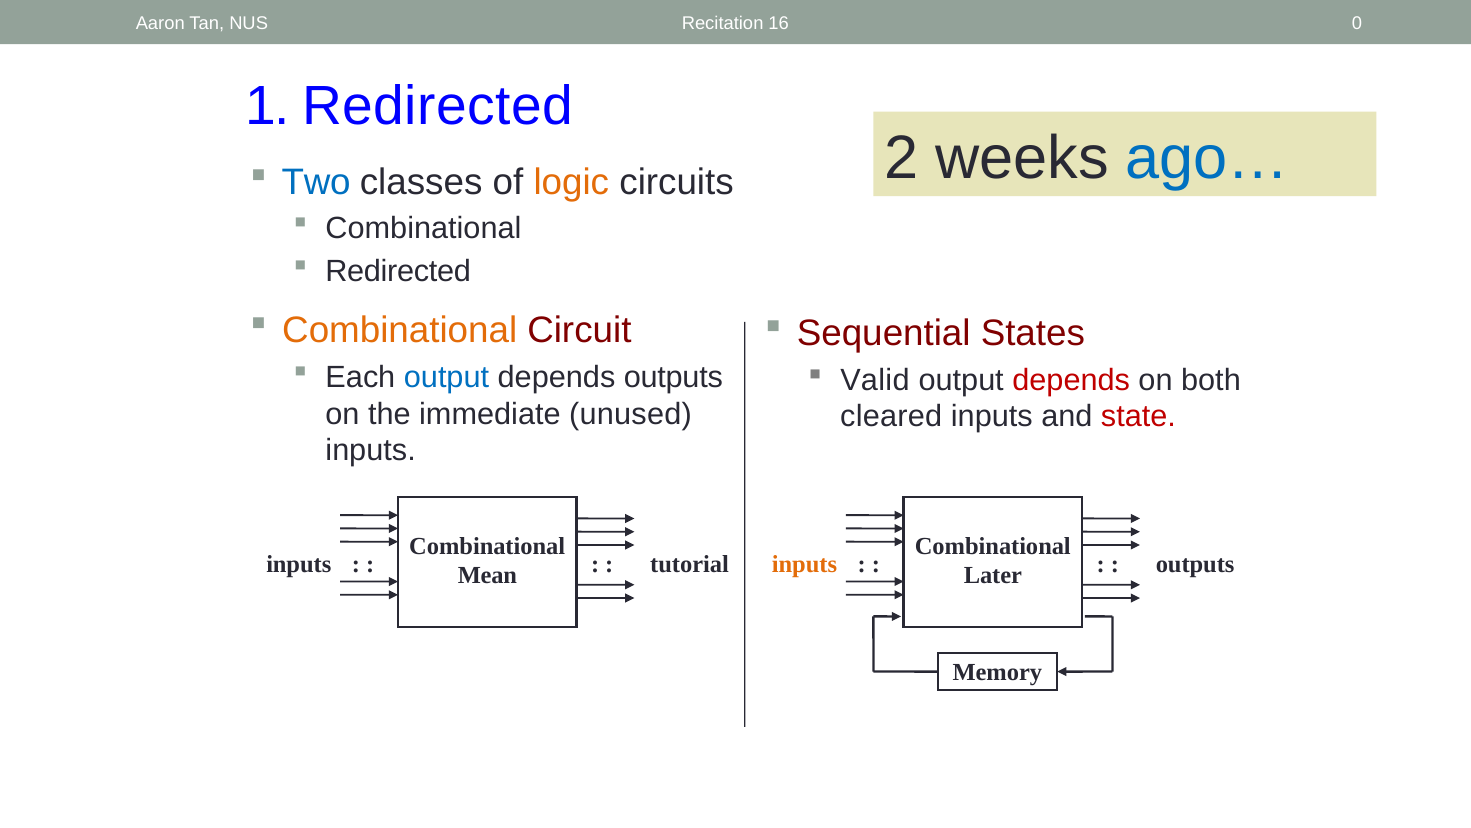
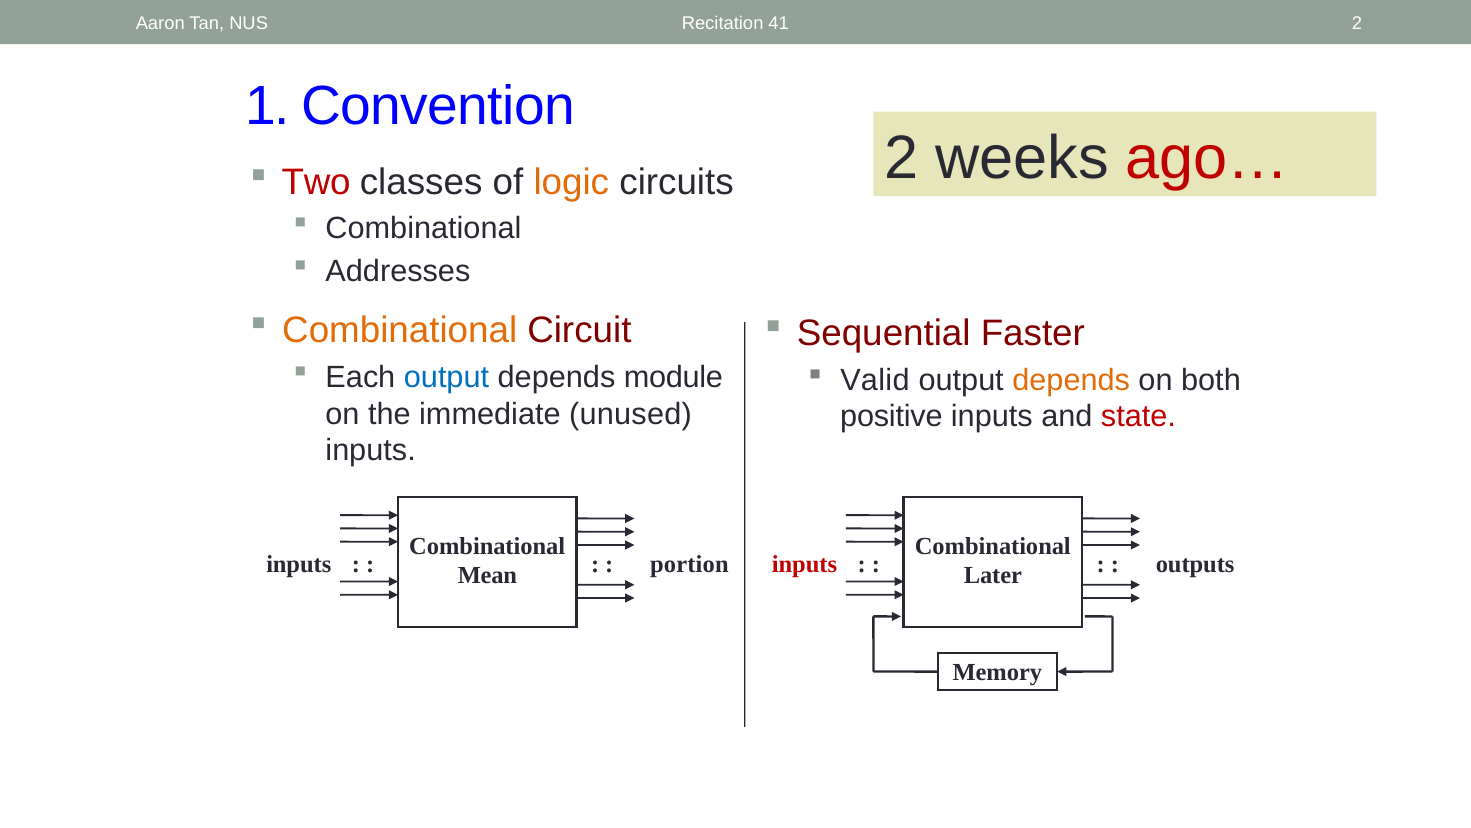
16: 16 -> 41
NUS 0: 0 -> 2
1 Redirected: Redirected -> Convention
ago… colour: blue -> red
Two colour: blue -> red
Redirected at (398, 271): Redirected -> Addresses
States: States -> Faster
depends outputs: outputs -> module
depends at (1071, 380) colour: red -> orange
cleared: cleared -> positive
tutorial: tutorial -> portion
inputs at (804, 564) colour: orange -> red
